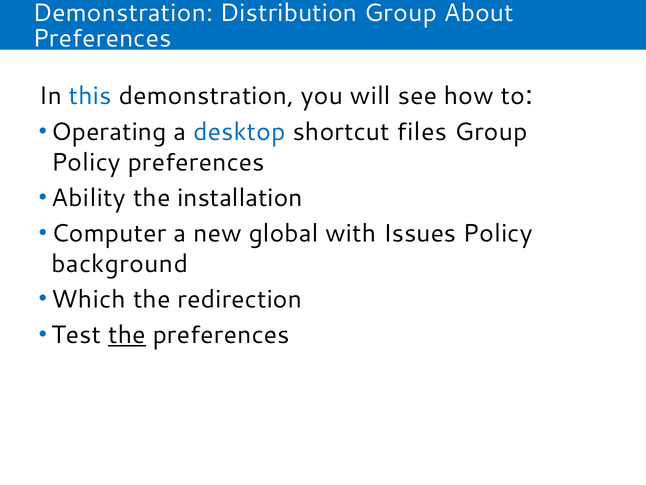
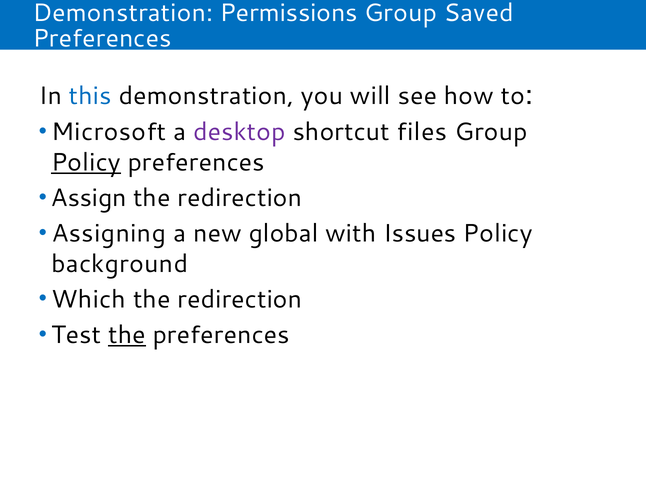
Distribution: Distribution -> Permissions
About: About -> Saved
Operating: Operating -> Microsoft
desktop colour: blue -> purple
Policy at (86, 162) underline: none -> present
Ability: Ability -> Assign
installation at (240, 198): installation -> redirection
Computer: Computer -> Assigning
